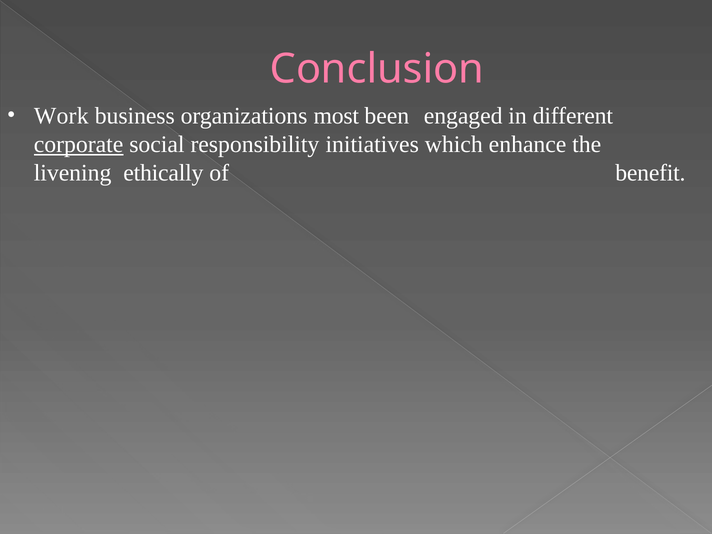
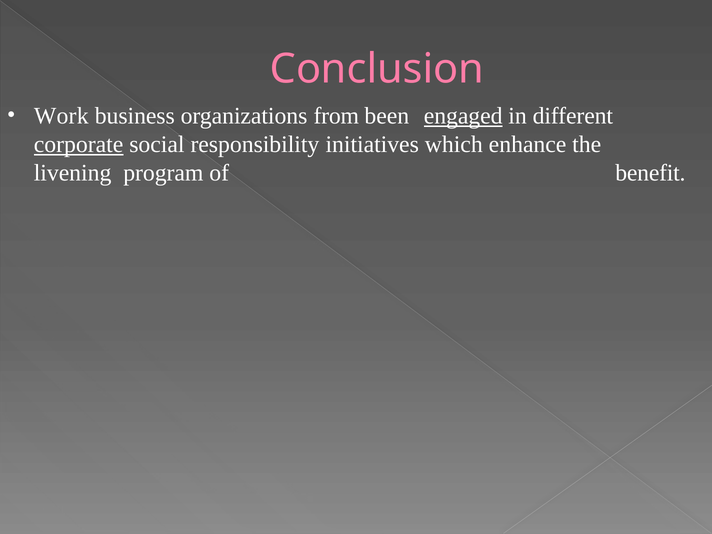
most: most -> from
engaged underline: none -> present
ethically: ethically -> program
